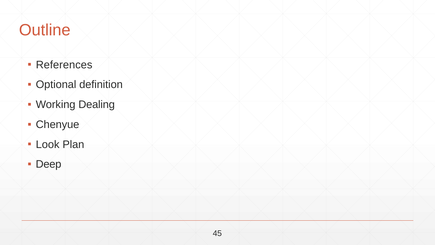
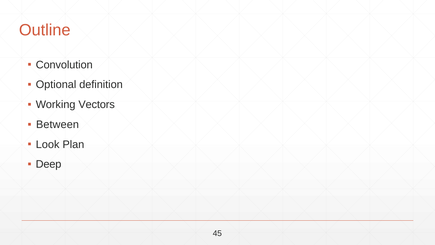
References: References -> Convolution
Dealing: Dealing -> Vectors
Chenyue: Chenyue -> Between
